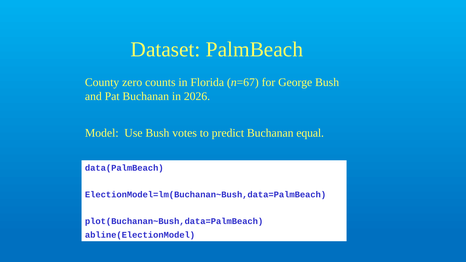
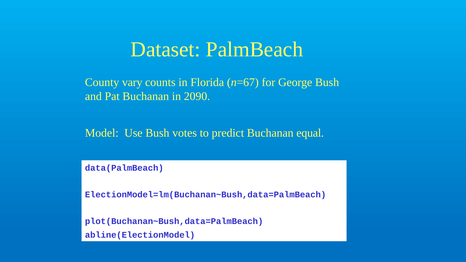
zero: zero -> vary
2026: 2026 -> 2090
